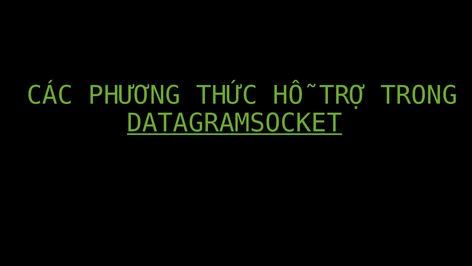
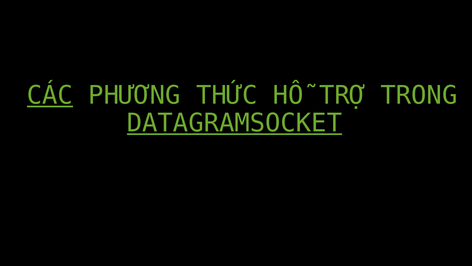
CÁC underline: none -> present
